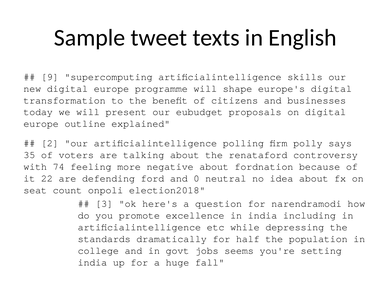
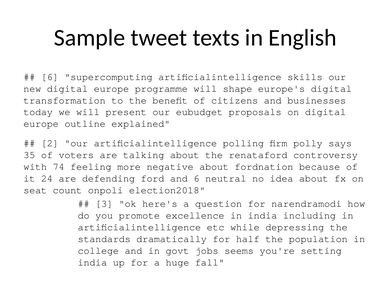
9 at (50, 77): 9 -> 6
22: 22 -> 24
and 0: 0 -> 6
